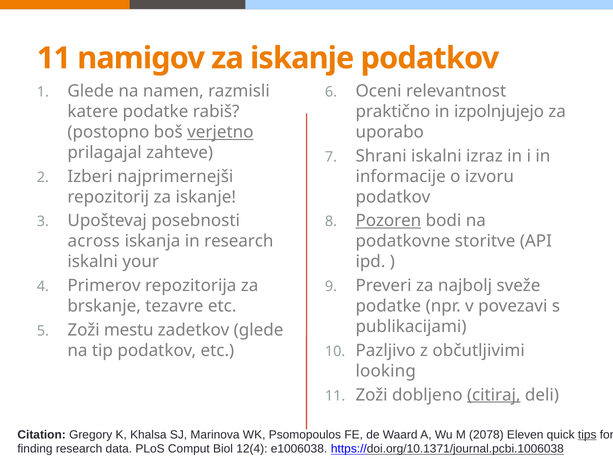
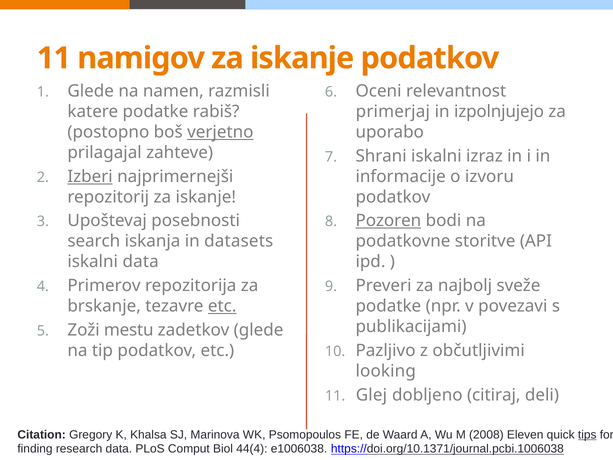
praktično: praktično -> primerjaj
Izberi underline: none -> present
across: across -> search
in research: research -> datasets
iskalni your: your -> data
etc at (222, 306) underline: none -> present
11 Zoži: Zoži -> Glej
citiraj underline: present -> none
2078: 2078 -> 2008
12(4: 12(4 -> 44(4
